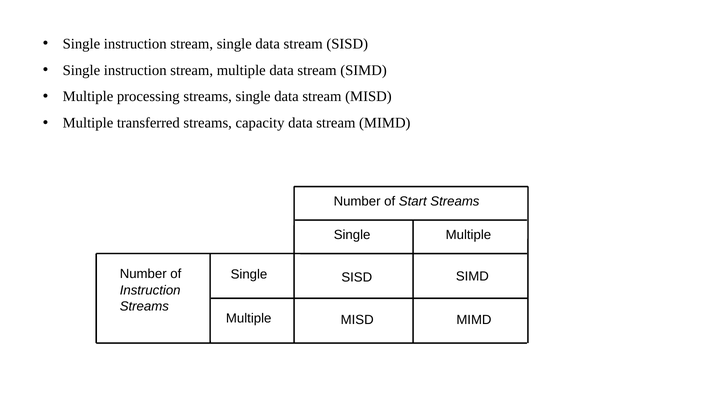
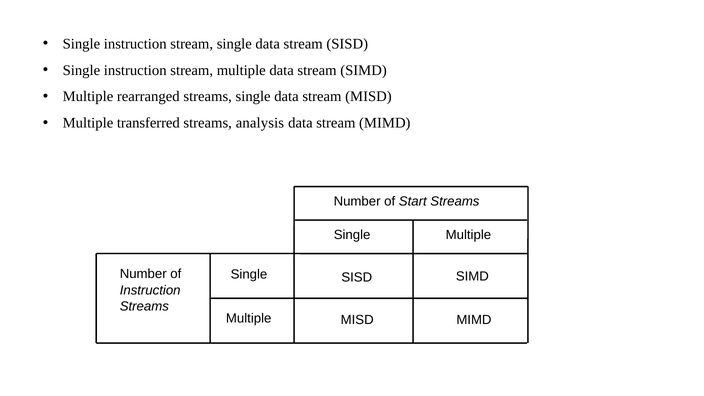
processing: processing -> rearranged
capacity: capacity -> analysis
